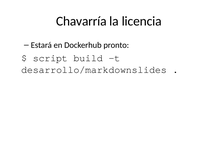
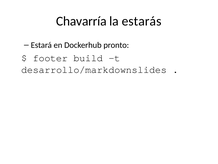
licencia: licencia -> estarás
script: script -> footer
